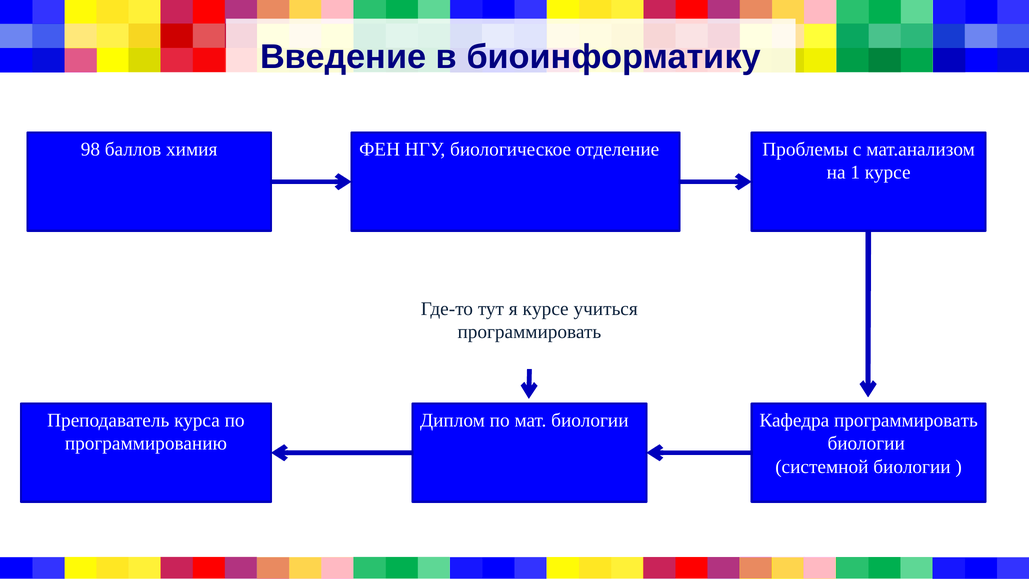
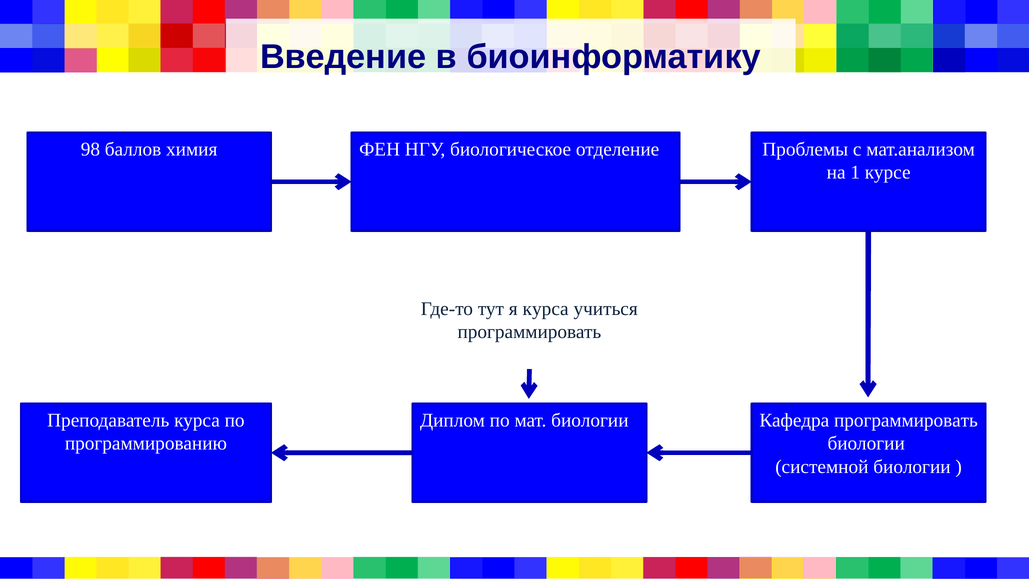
я курсе: курсе -> курса
